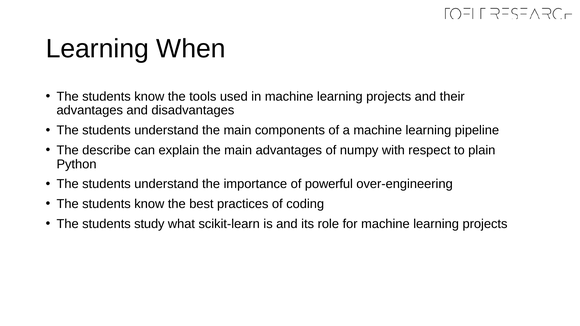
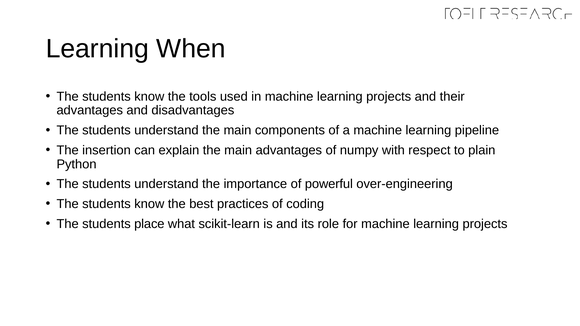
describe: describe -> insertion
study: study -> place
